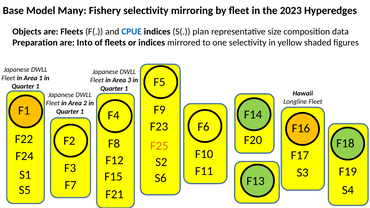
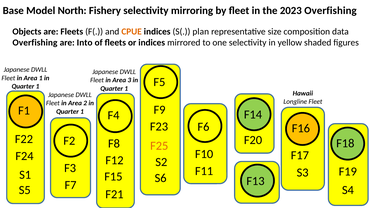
Many: Many -> North
2023 Hyperedges: Hyperedges -> Overfishing
CPUE colour: blue -> orange
Preparation at (35, 43): Preparation -> Overfishing
